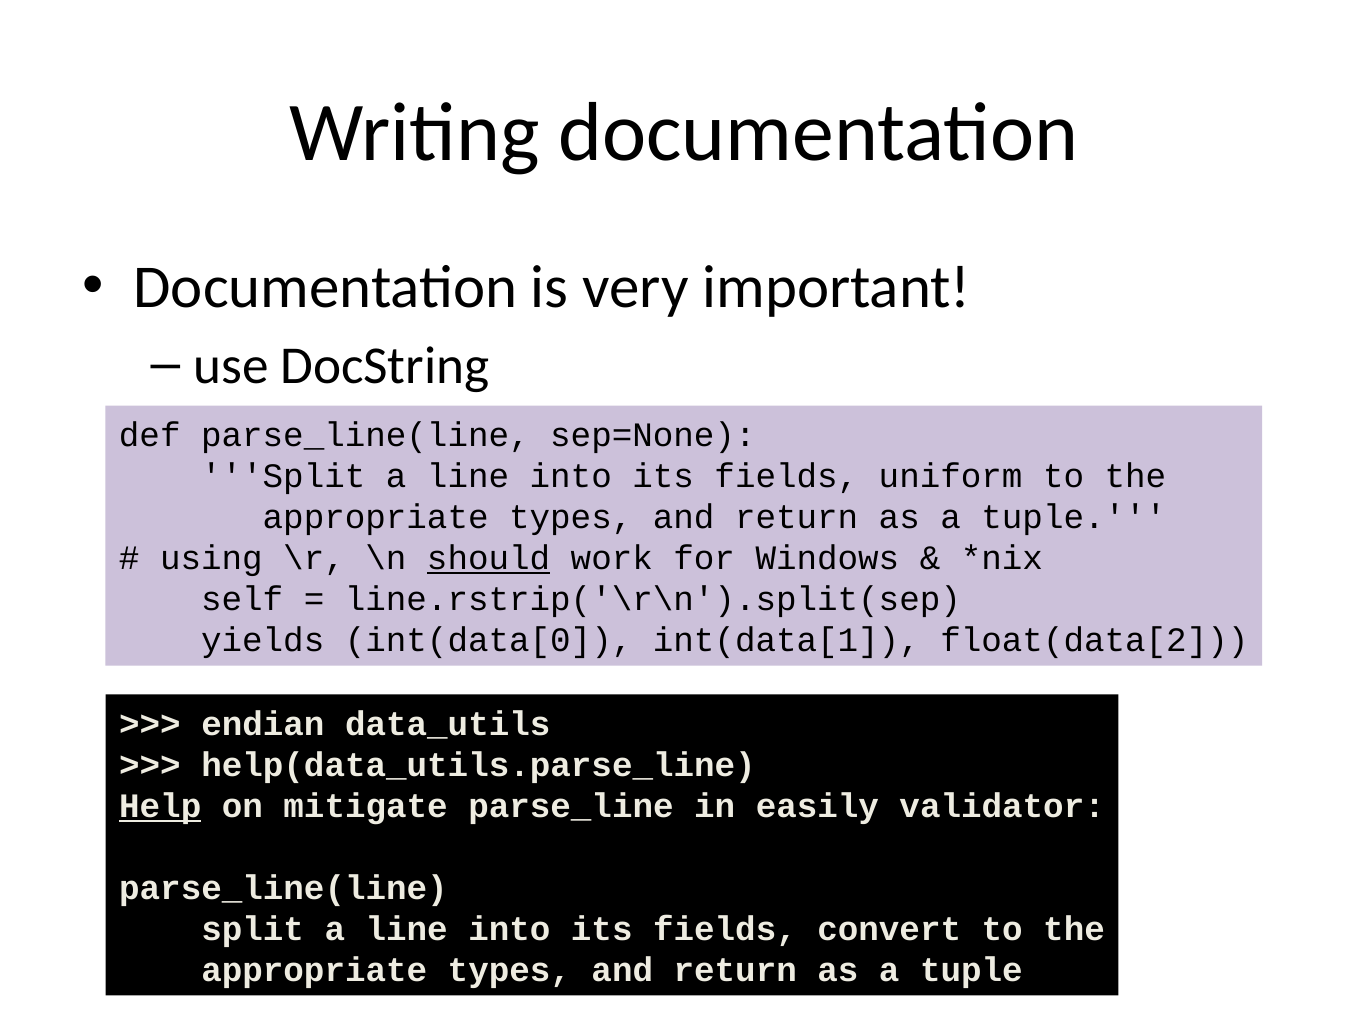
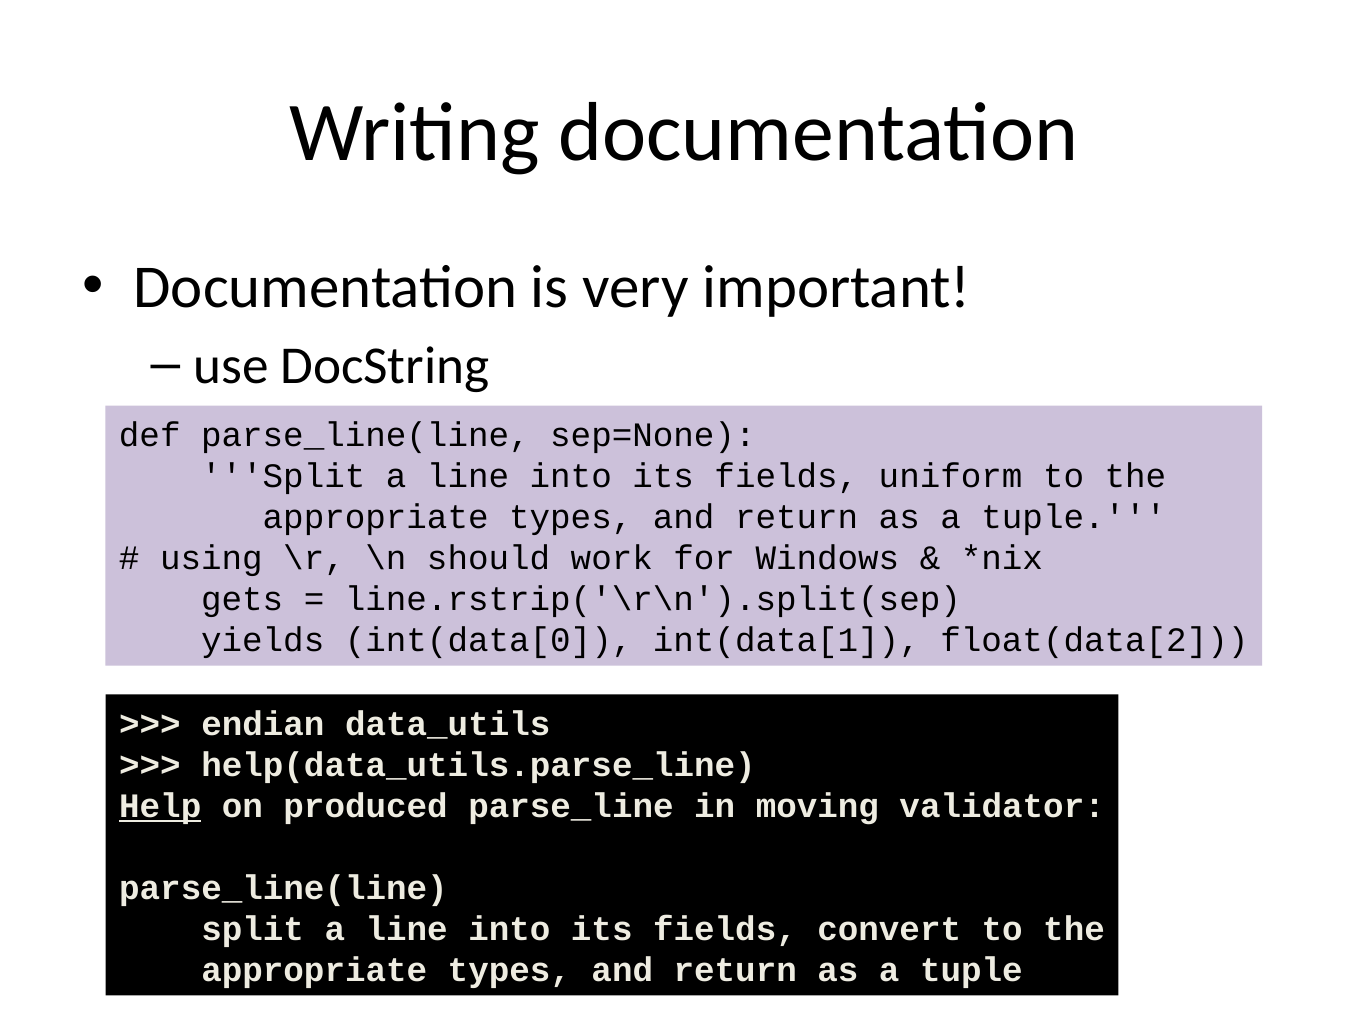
should underline: present -> none
self: self -> gets
mitigate: mitigate -> produced
easily: easily -> moving
